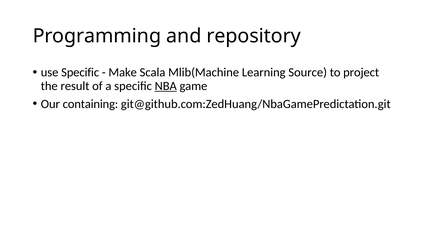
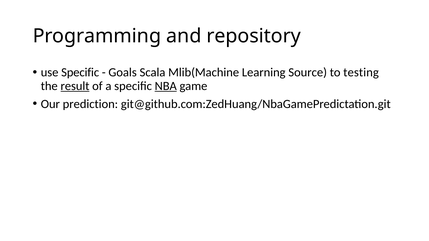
Make: Make -> Goals
project: project -> testing
result underline: none -> present
containing: containing -> prediction
